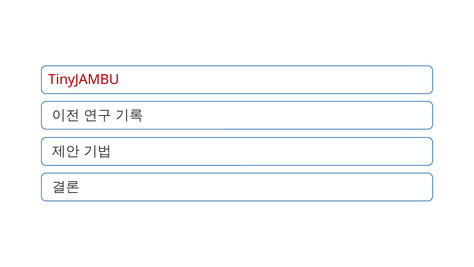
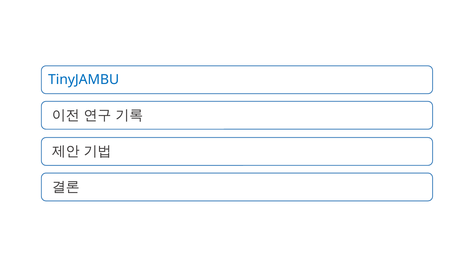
TinyJAMBU colour: red -> blue
